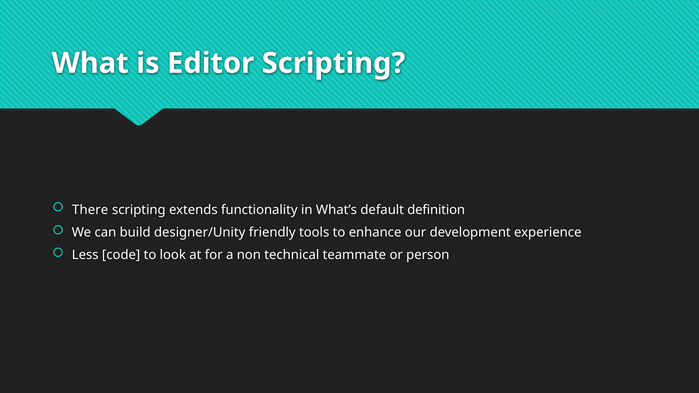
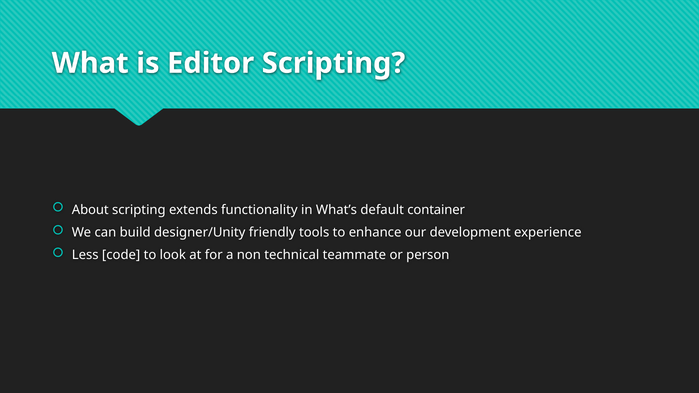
There: There -> About
definition: definition -> container
